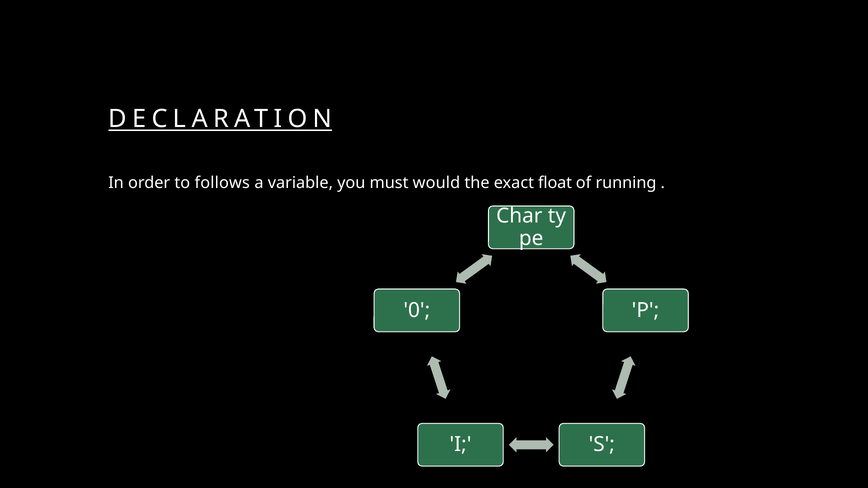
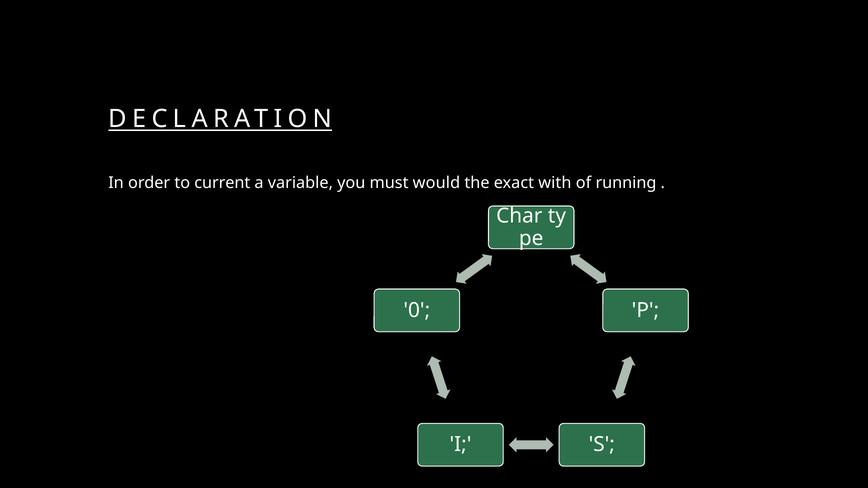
follows: follows -> current
float: float -> with
